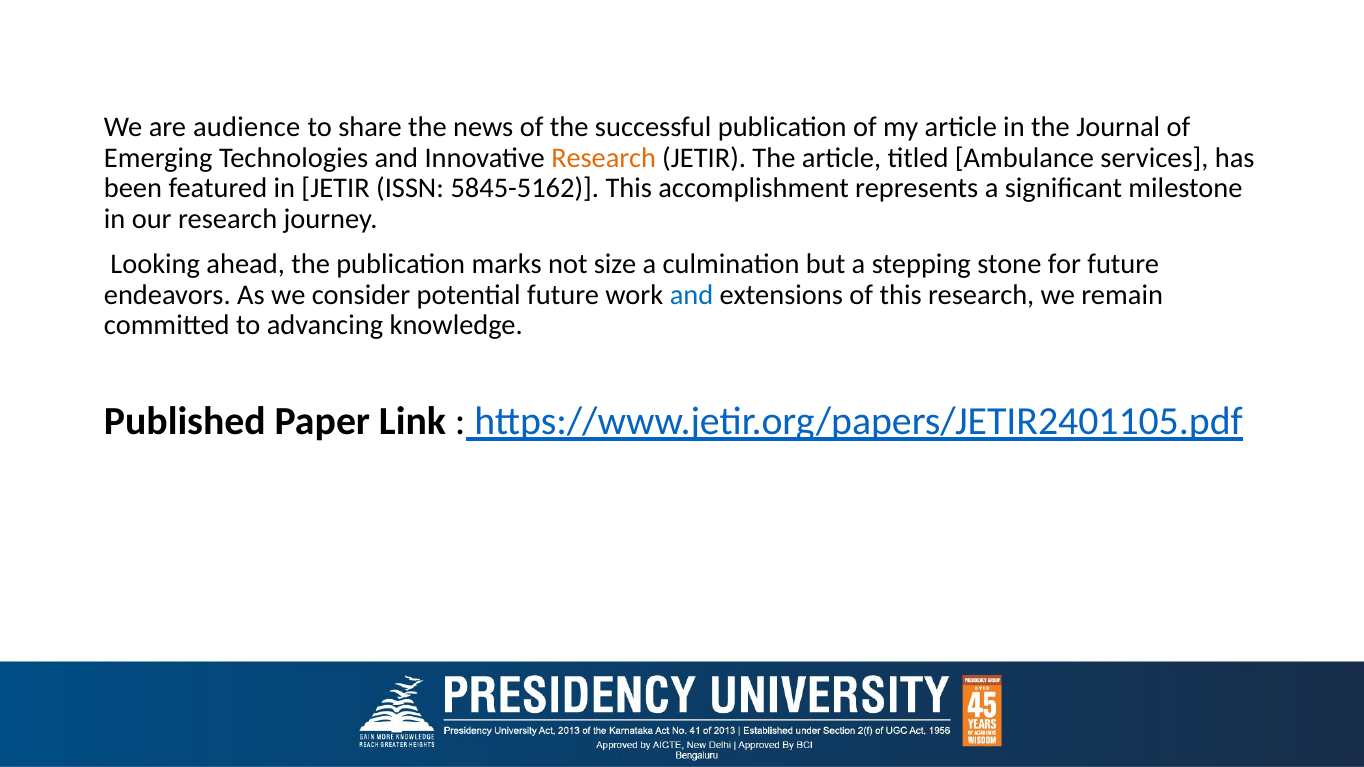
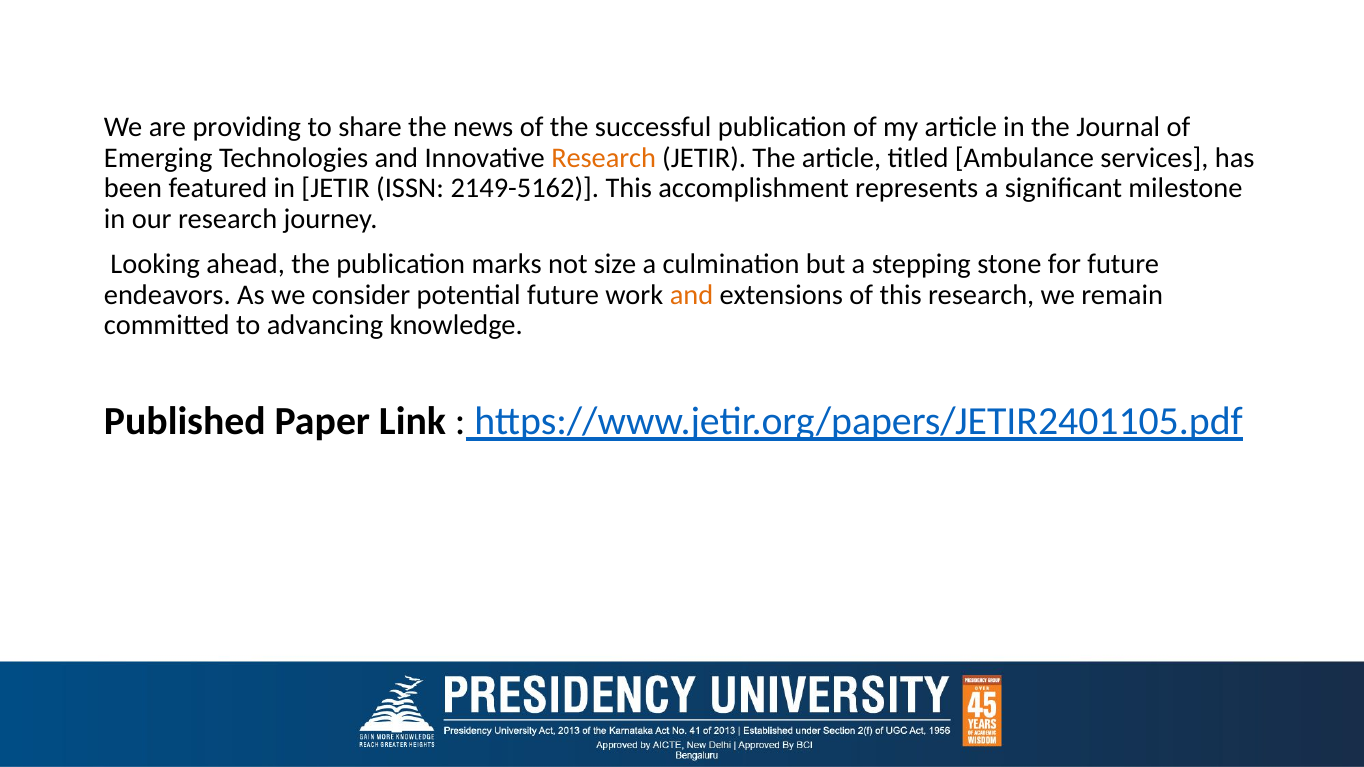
audience: audience -> providing
5845-5162: 5845-5162 -> 2149-5162
and at (692, 295) colour: blue -> orange
